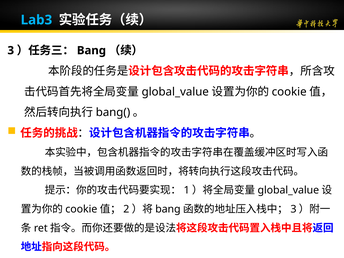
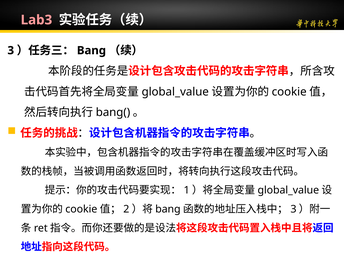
Lab3 colour: light blue -> pink
